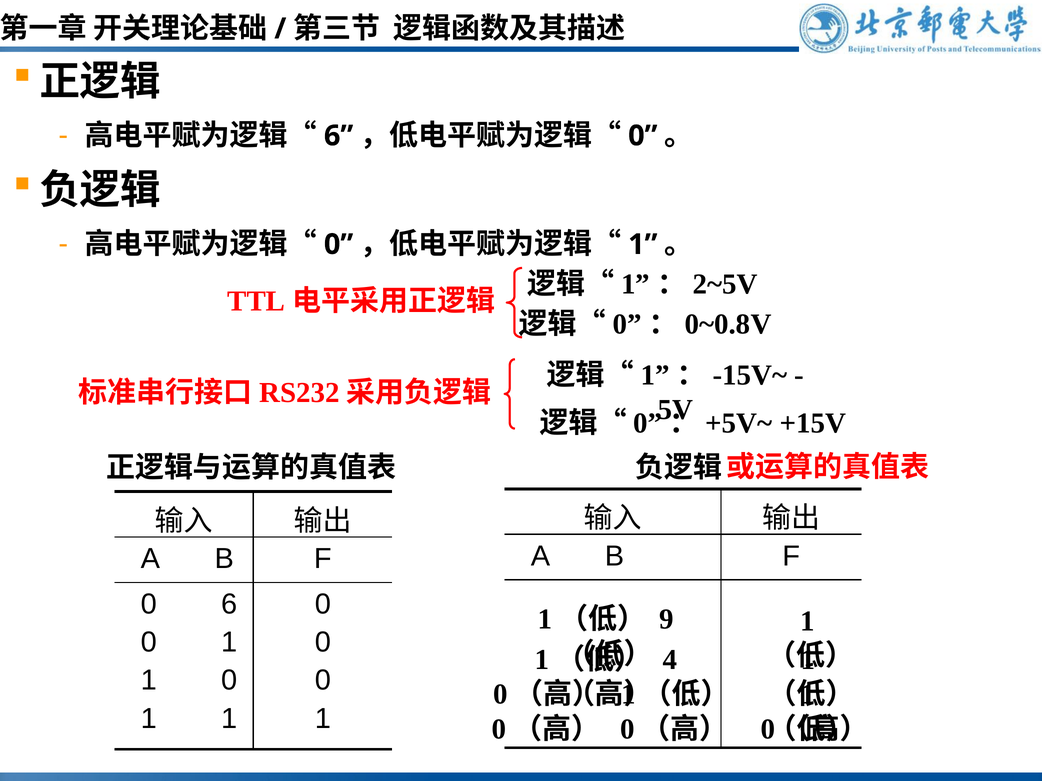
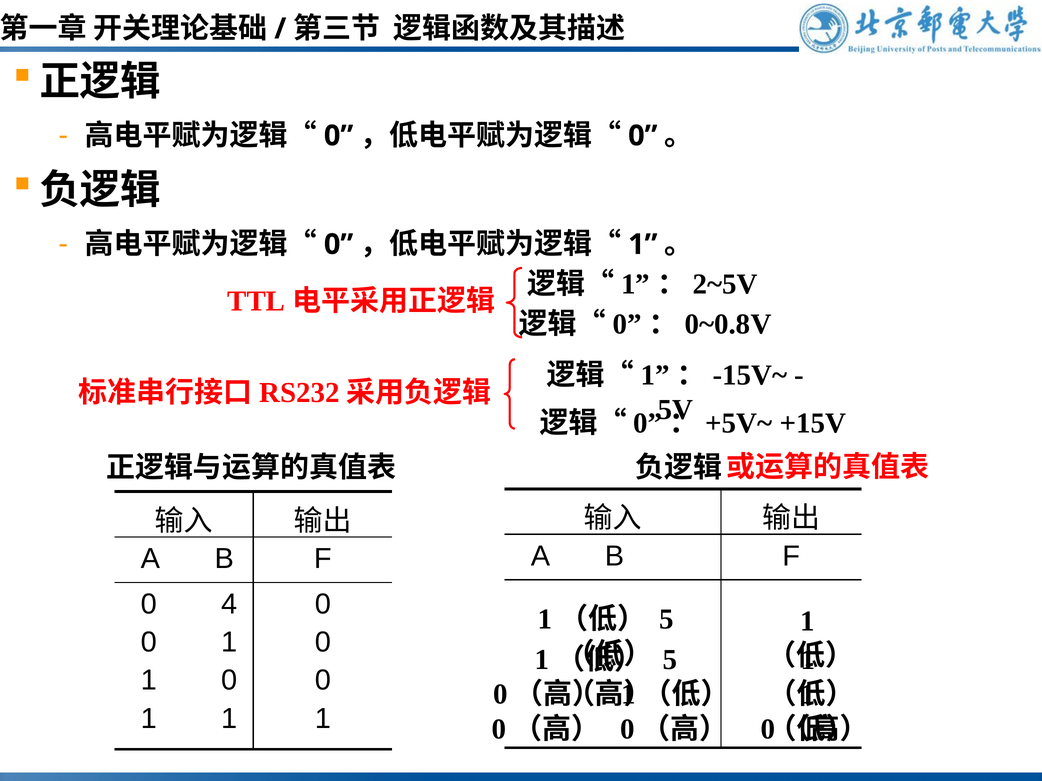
6 at (339, 136): 6 -> 0
0 6: 6 -> 4
9 at (667, 620): 9 -> 5
4 at (670, 660): 4 -> 5
